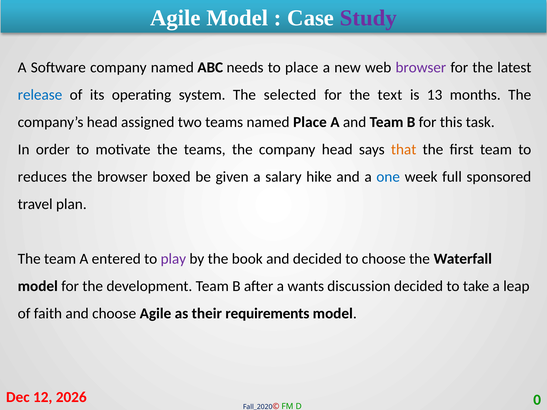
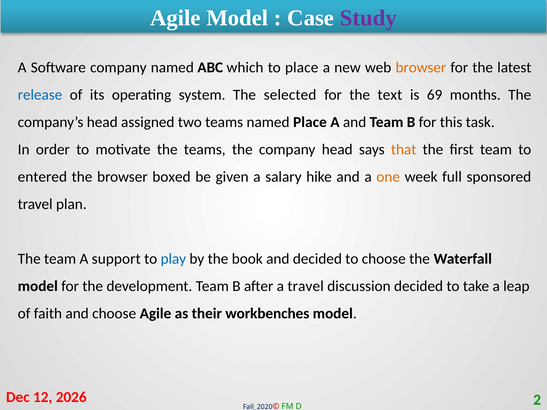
needs: needs -> which
browser at (421, 68) colour: purple -> orange
13: 13 -> 69
reduces: reduces -> entered
one colour: blue -> orange
entered: entered -> support
play colour: purple -> blue
a wants: wants -> travel
requirements: requirements -> workbenches
0: 0 -> 2
